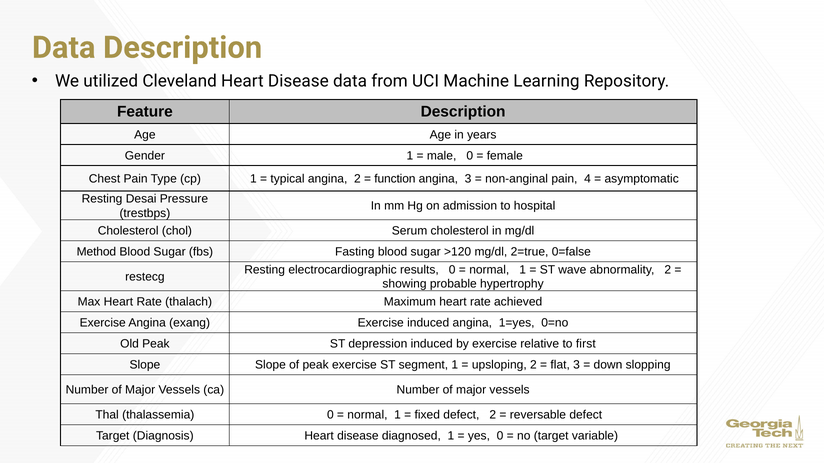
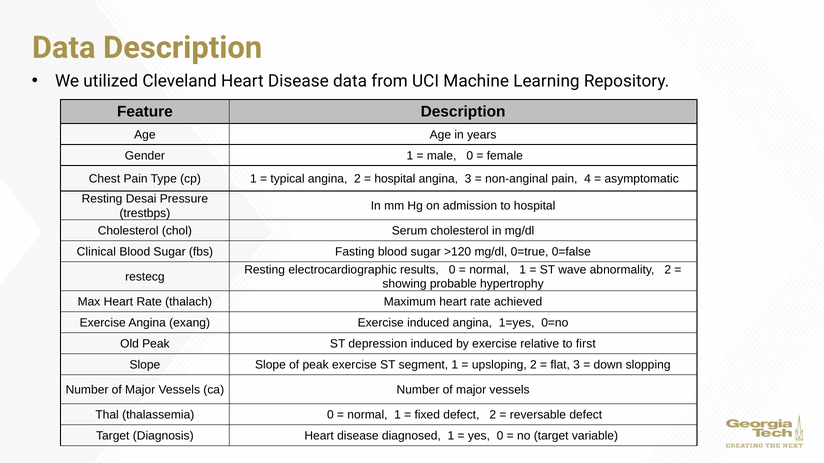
function at (395, 179): function -> hospital
Method: Method -> Clinical
2=true: 2=true -> 0=true
